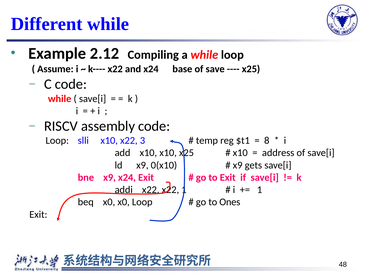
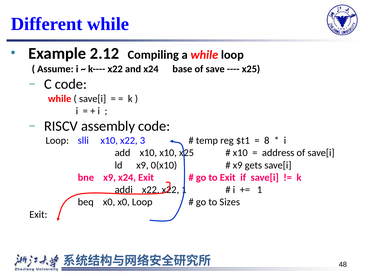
Ones: Ones -> Sizes
